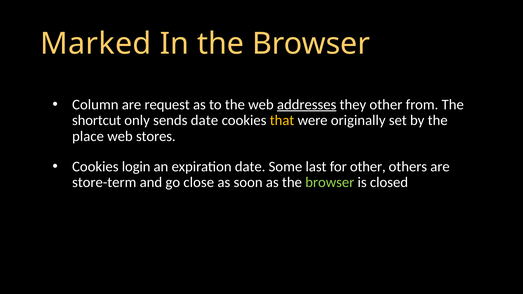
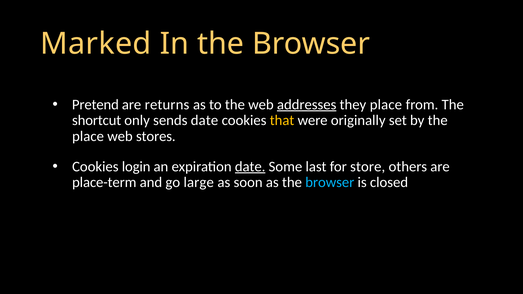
Column: Column -> Pretend
request: request -> returns
they other: other -> place
date at (250, 167) underline: none -> present
for other: other -> store
store-term: store-term -> place-term
close: close -> large
browser at (330, 183) colour: light green -> light blue
